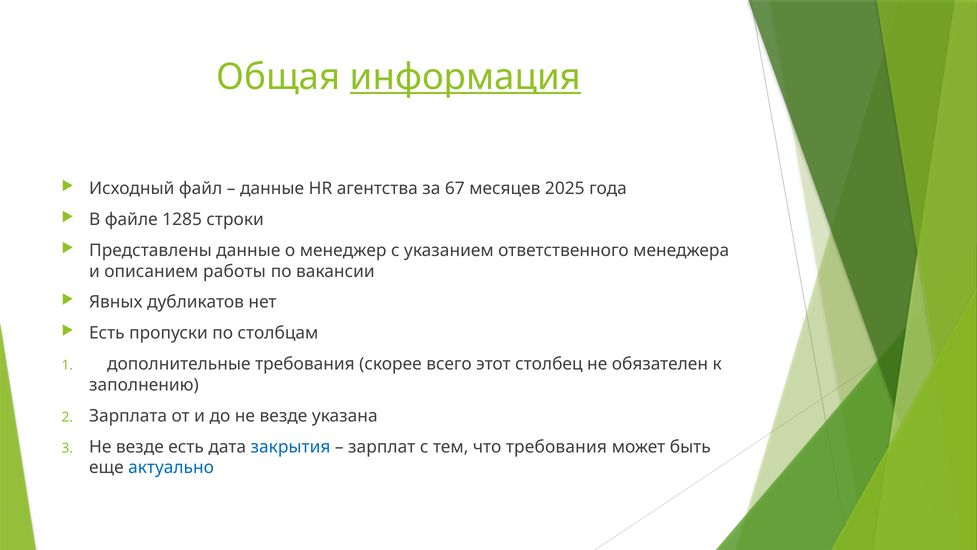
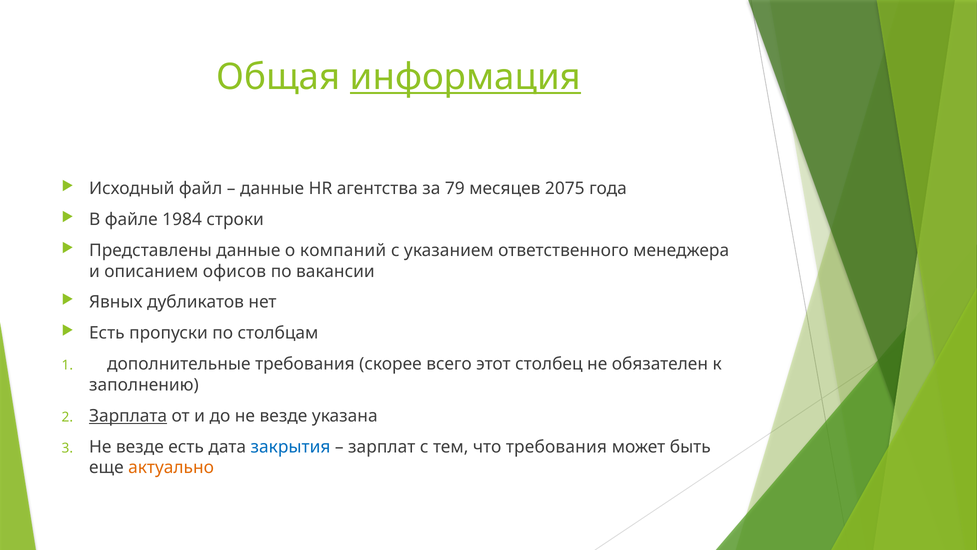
67: 67 -> 79
2025: 2025 -> 2075
1285: 1285 -> 1984
менеджер: менеджер -> компаний
работы: работы -> офисов
Зарплата underline: none -> present
актуально colour: blue -> orange
